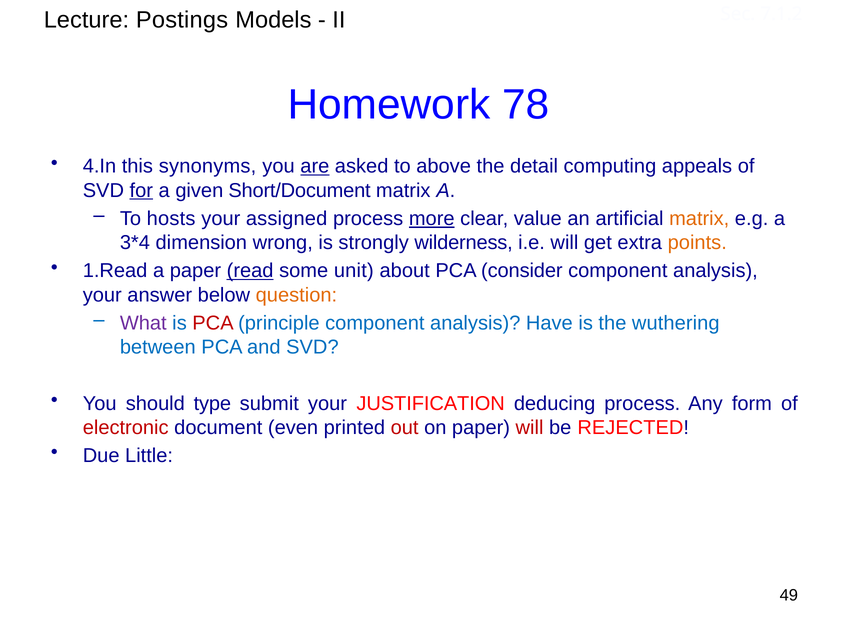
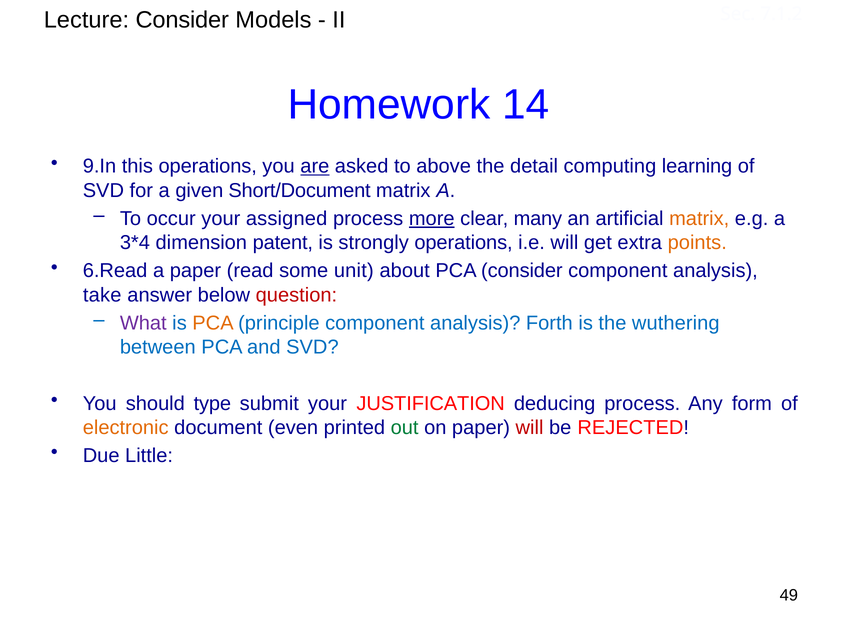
Lecture Postings: Postings -> Consider
78: 78 -> 14
4.In: 4.In -> 9.In
this synonyms: synonyms -> operations
appeals: appeals -> learning
for underline: present -> none
hosts: hosts -> occur
value: value -> many
wrong: wrong -> patent
strongly wilderness: wilderness -> operations
1.Read: 1.Read -> 6.Read
read underline: present -> none
your at (102, 295): your -> take
question colour: orange -> red
PCA at (213, 323) colour: red -> orange
Have: Have -> Forth
electronic colour: red -> orange
out colour: red -> green
